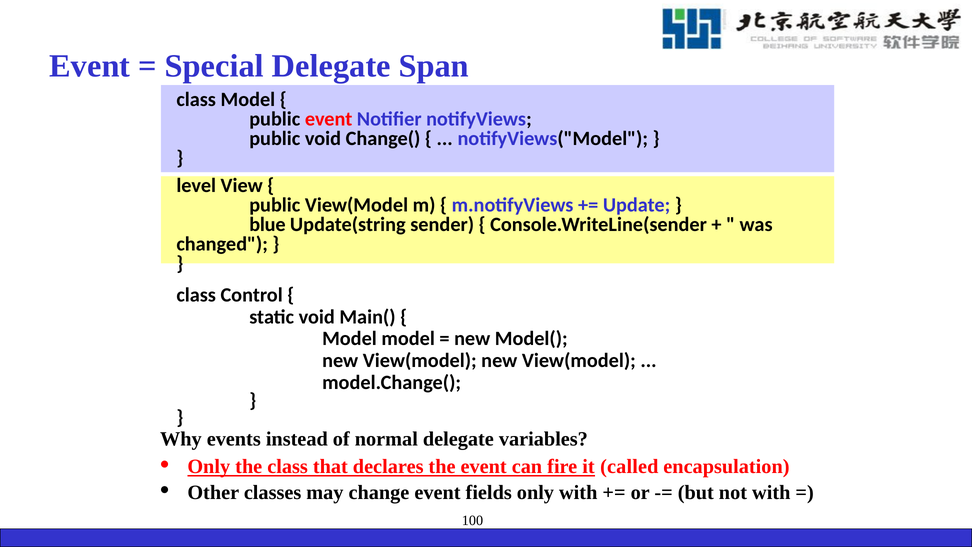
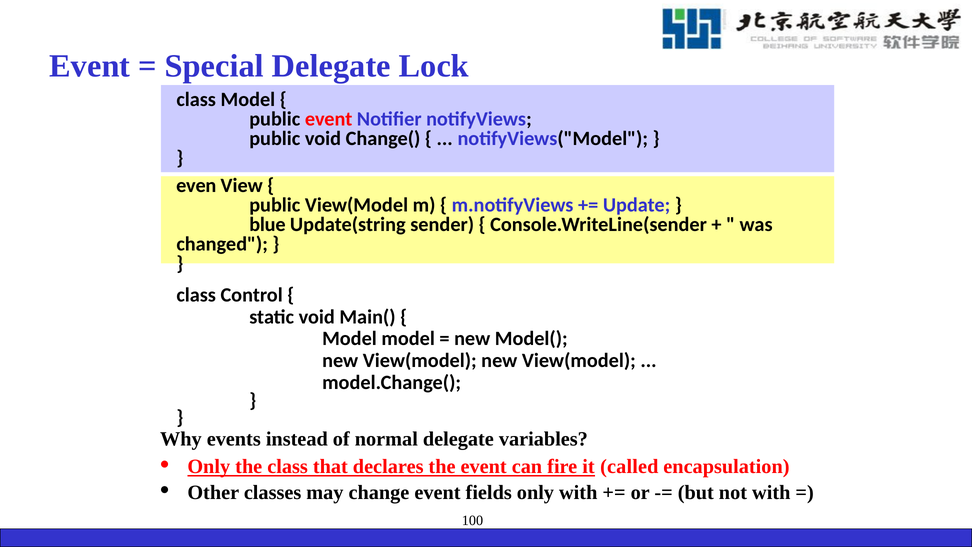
Span: Span -> Lock
level: level -> even
